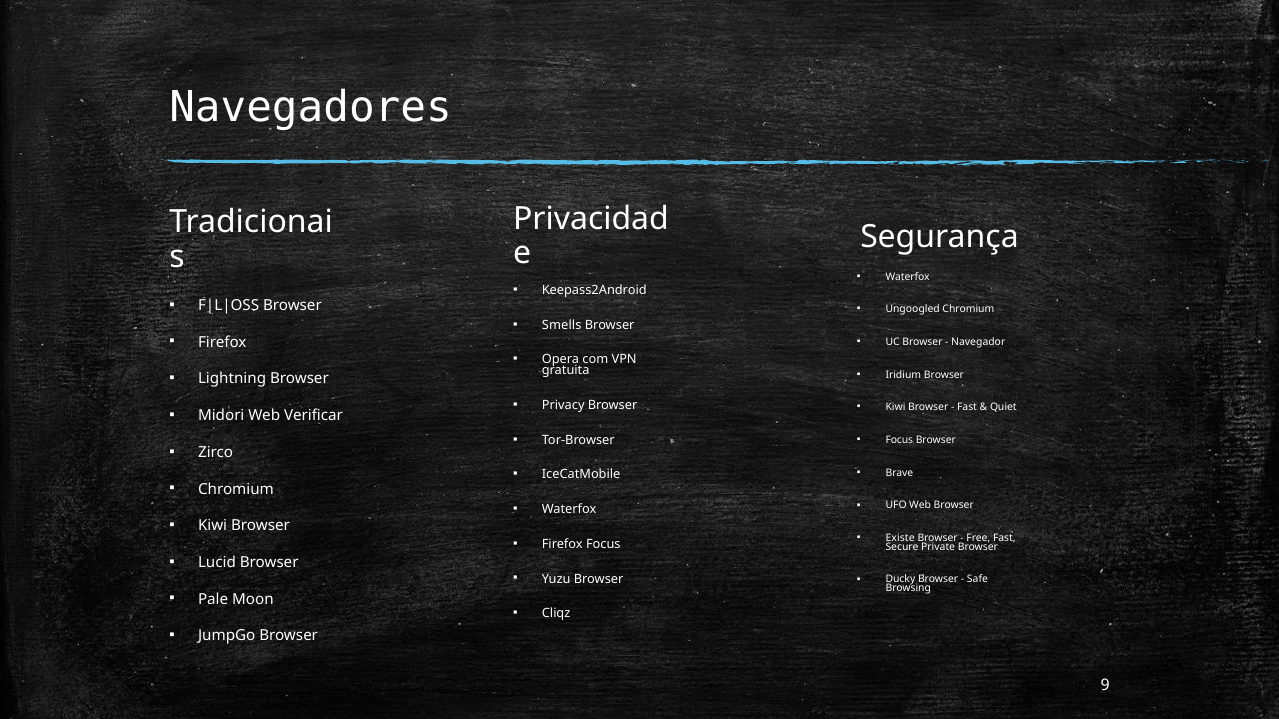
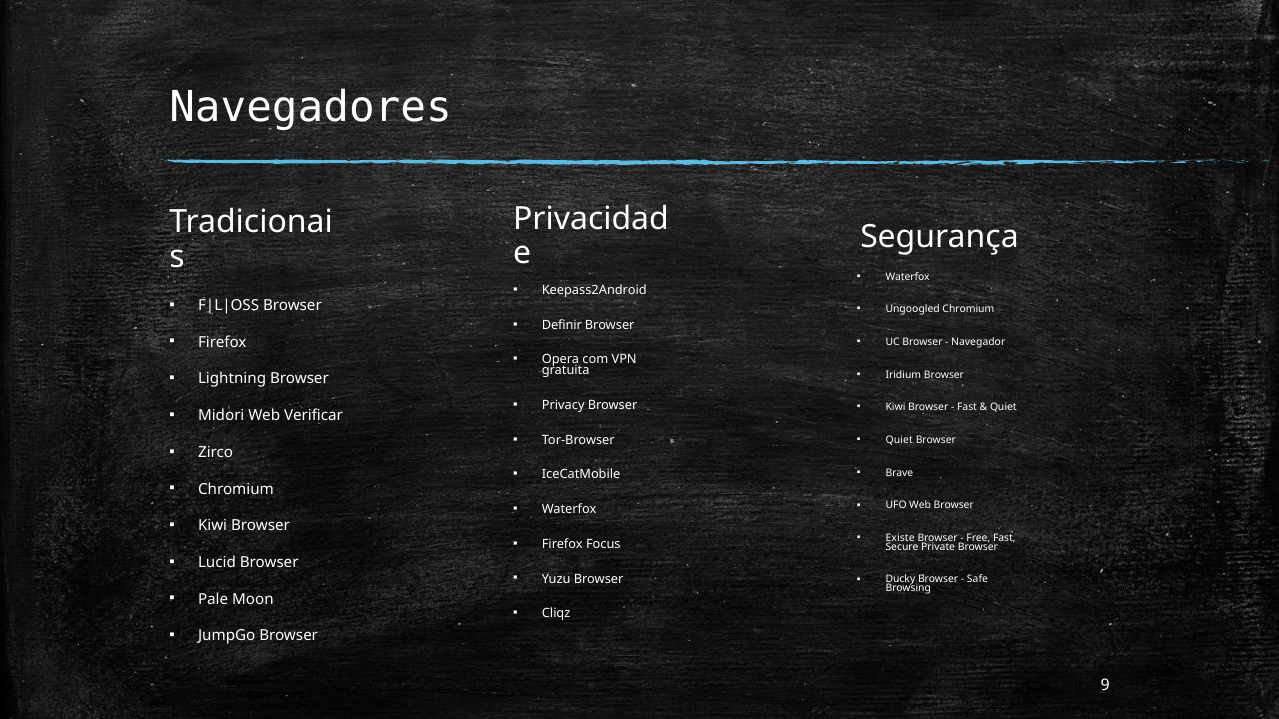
Smells: Smells -> Definir
Focus at (899, 440): Focus -> Quiet
